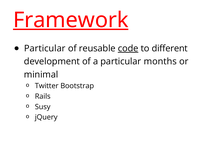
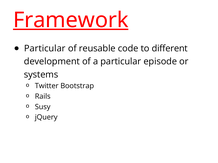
code underline: present -> none
months: months -> episode
minimal: minimal -> systems
